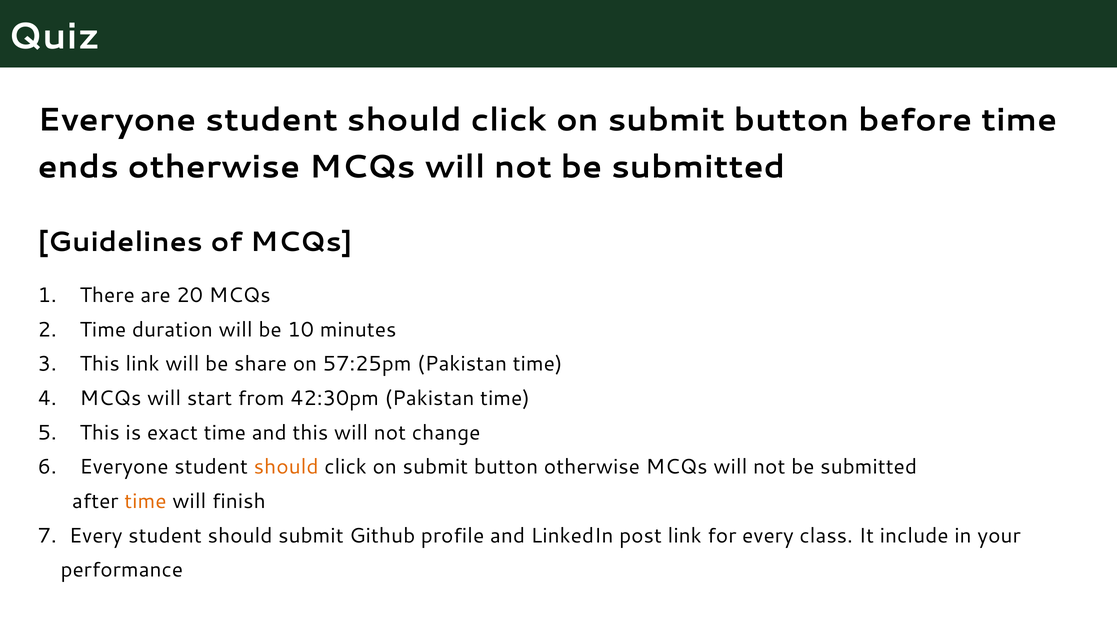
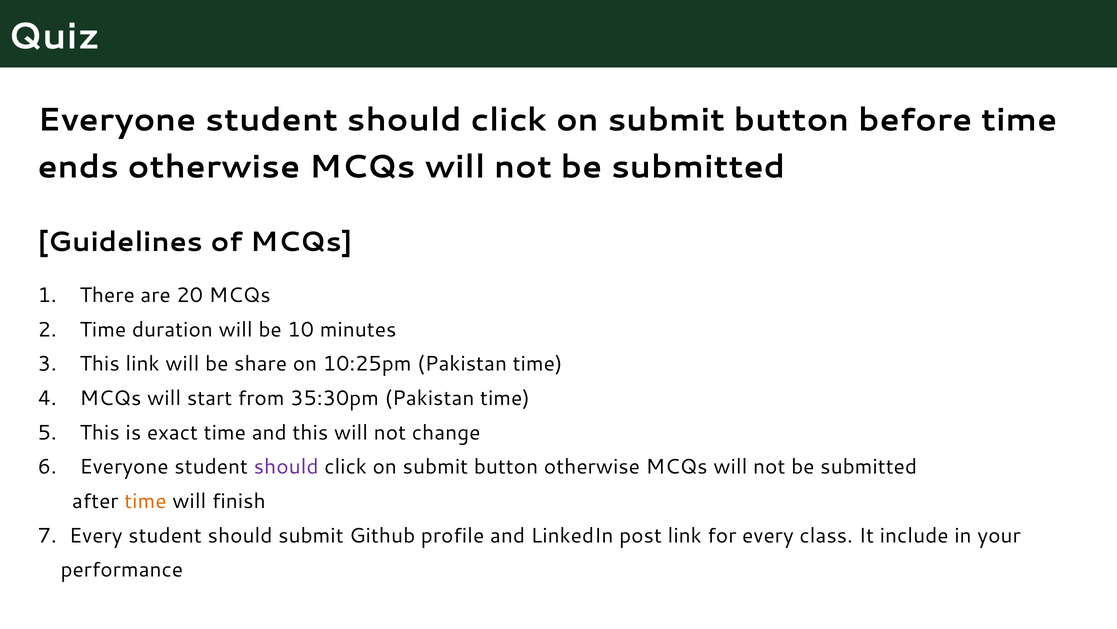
57:25pm: 57:25pm -> 10:25pm
42:30pm: 42:30pm -> 35:30pm
should at (286, 466) colour: orange -> purple
